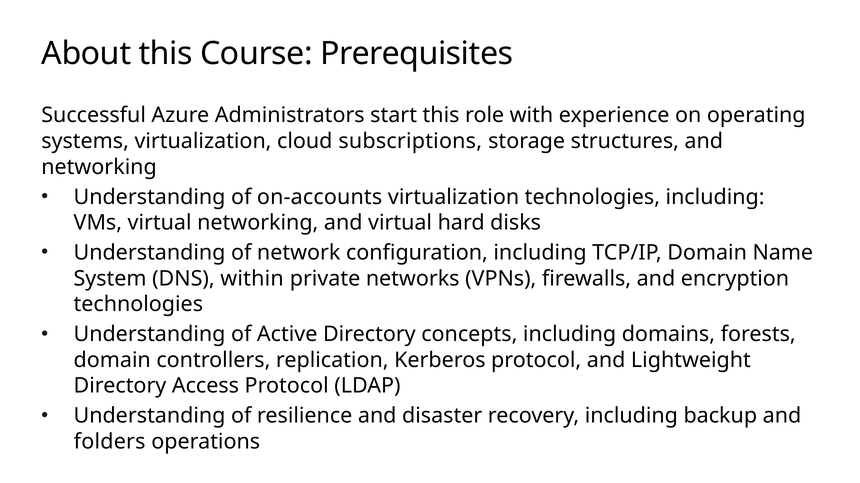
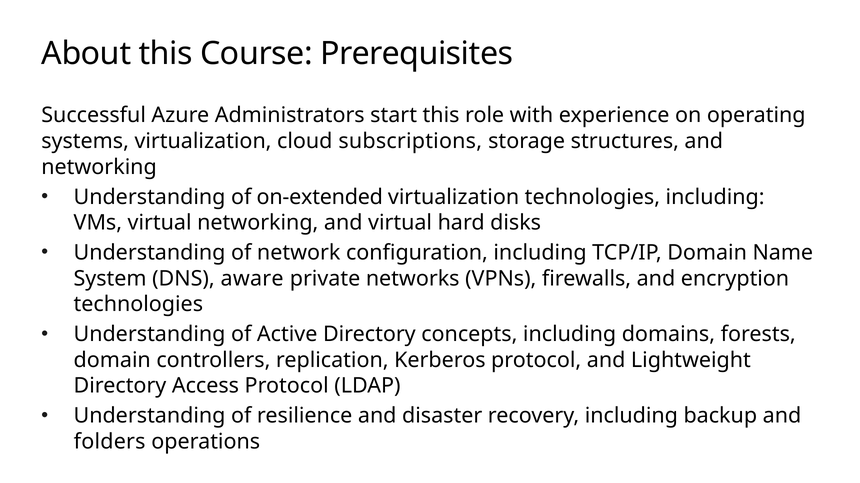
on-accounts: on-accounts -> on-extended
within: within -> aware
